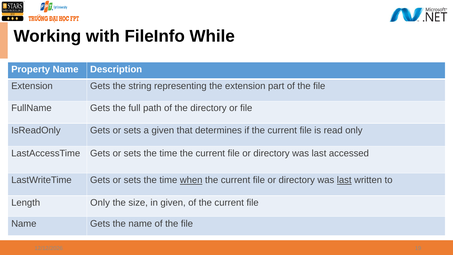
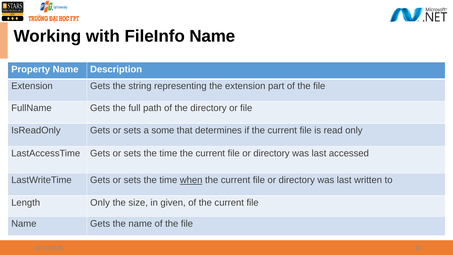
FileInfo While: While -> Name
a given: given -> some
last at (344, 180) underline: present -> none
